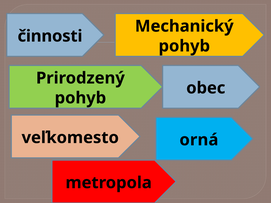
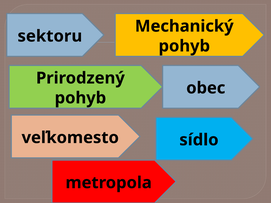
činnosti: činnosti -> sektoru
orná: orná -> sídlo
